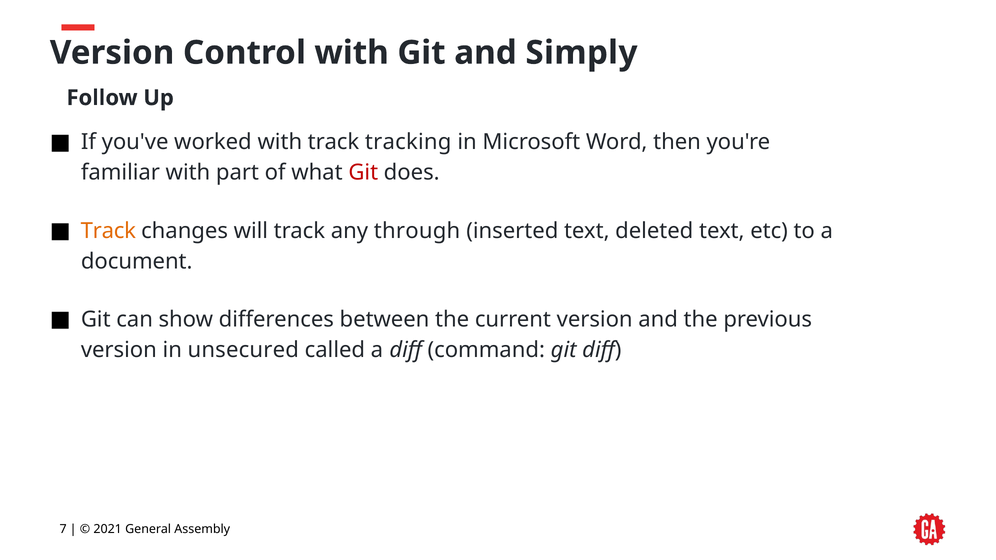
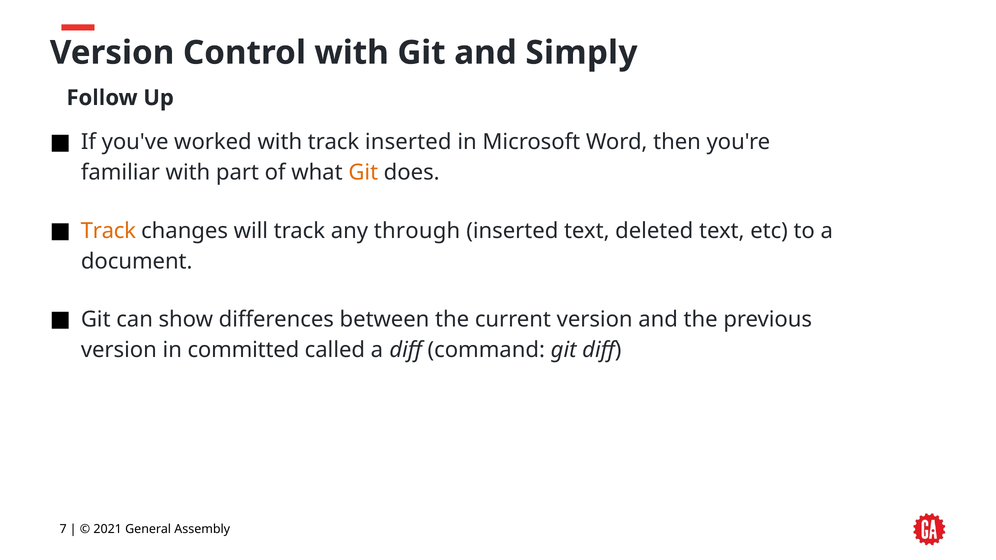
track tracking: tracking -> inserted
Git at (363, 173) colour: red -> orange
unsecured: unsecured -> committed
